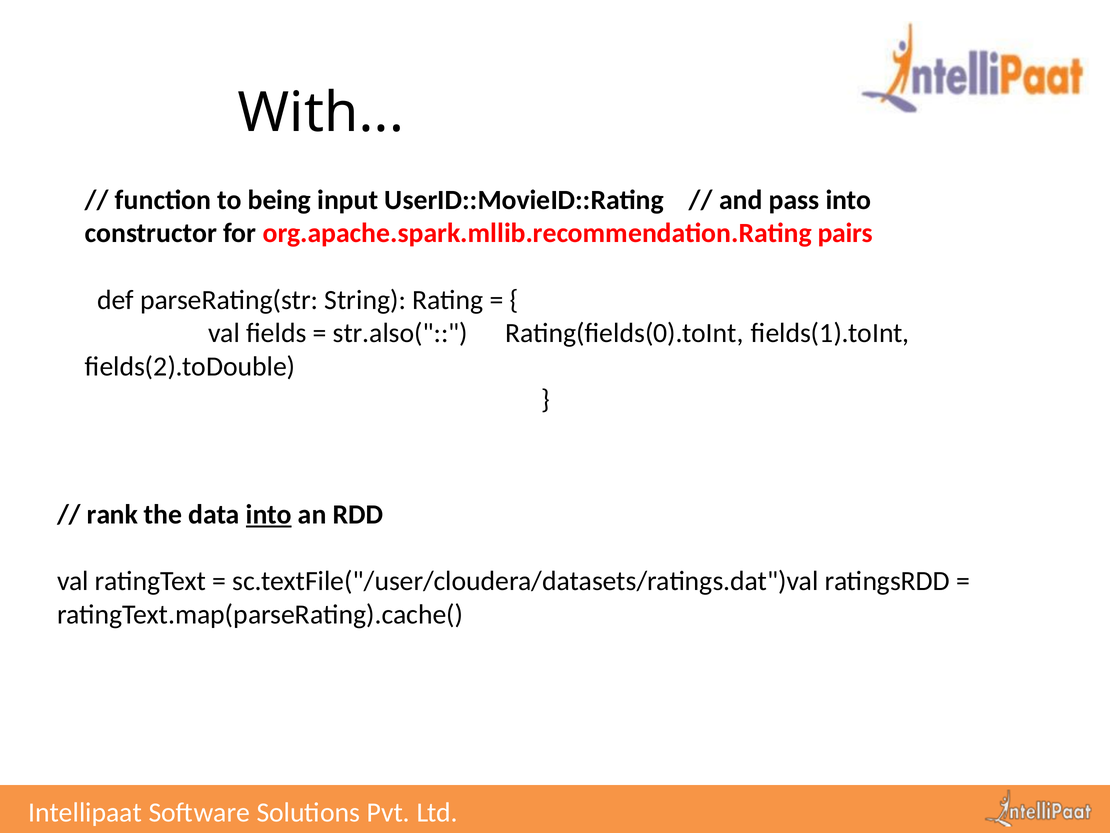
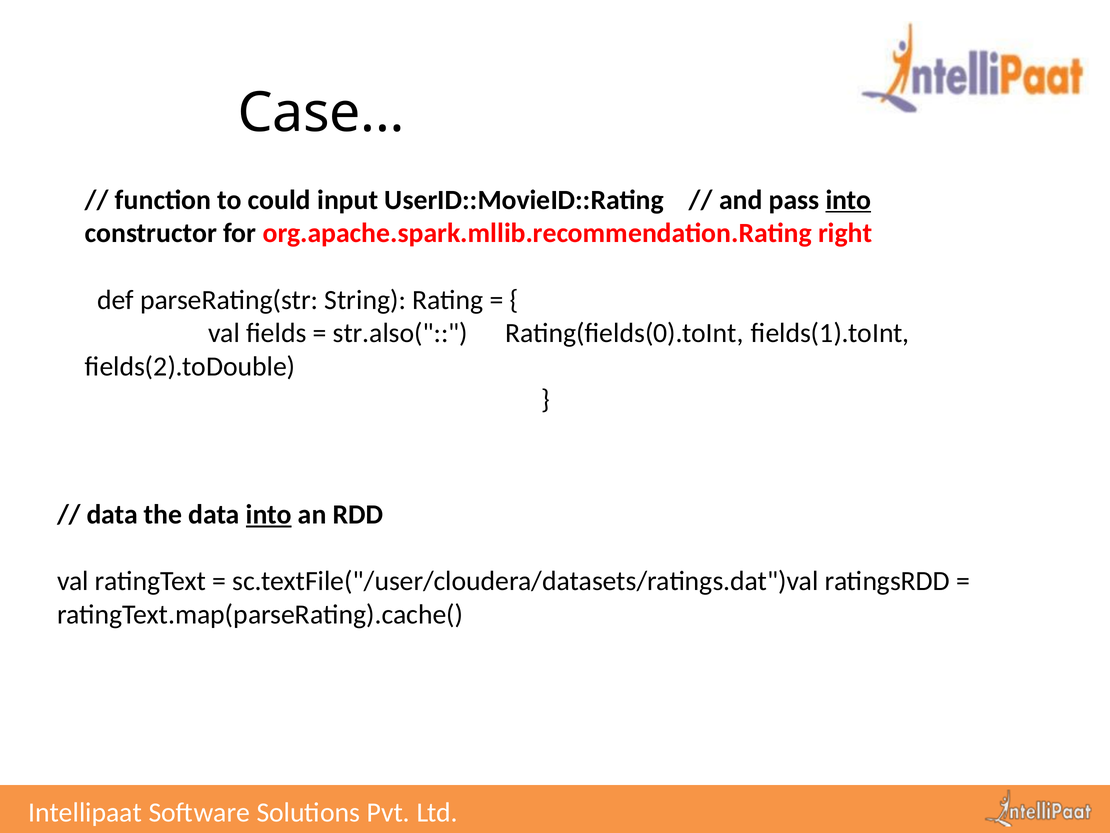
With: With -> Case
being: being -> could
into at (848, 200) underline: none -> present
pairs: pairs -> right
rank at (112, 514): rank -> data
